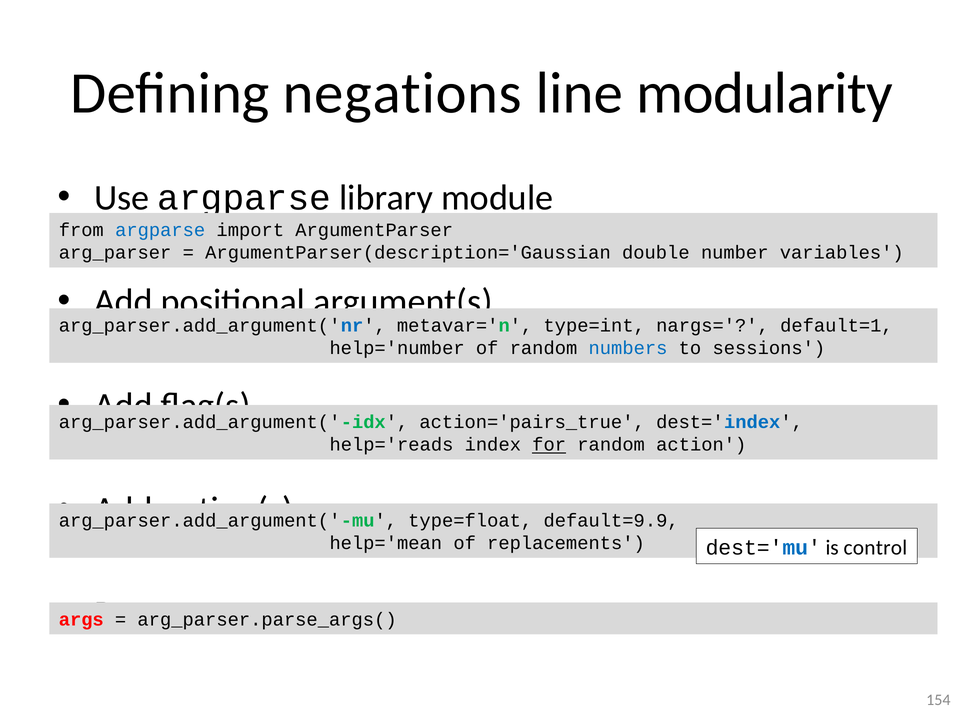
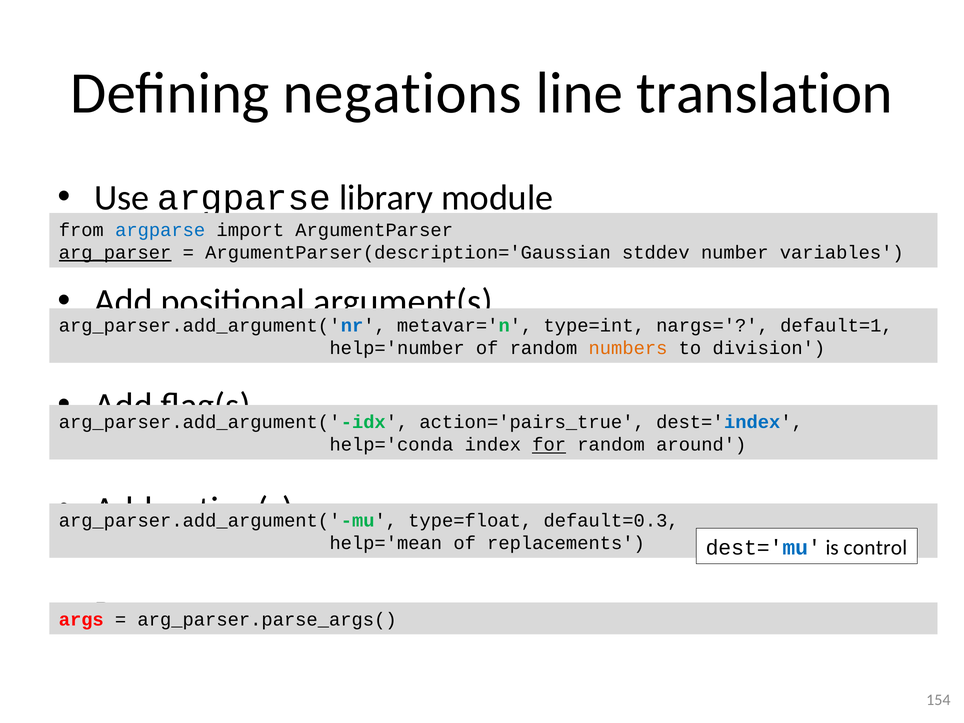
modularity: modularity -> translation
arg_parser underline: none -> present
double: double -> stddev
numbers colour: blue -> orange
sessions: sessions -> division
help='reads: help='reads -> help='conda
action: action -> around
default=9.9: default=9.9 -> default=0.3
